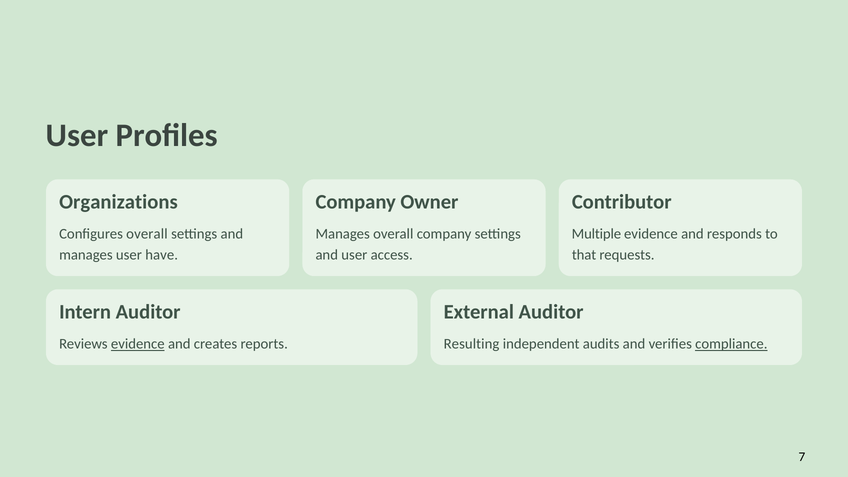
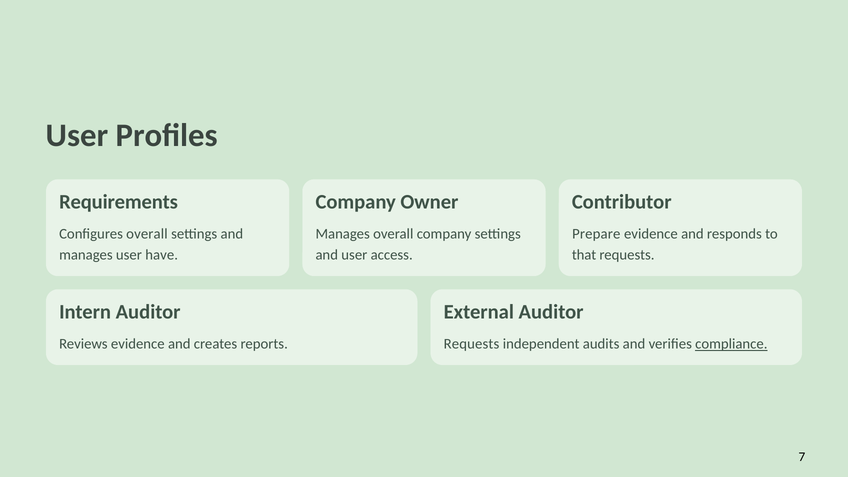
Organizations: Organizations -> Requirements
Multiple: Multiple -> Prepare
evidence at (138, 344) underline: present -> none
Resulting at (472, 344): Resulting -> Requests
